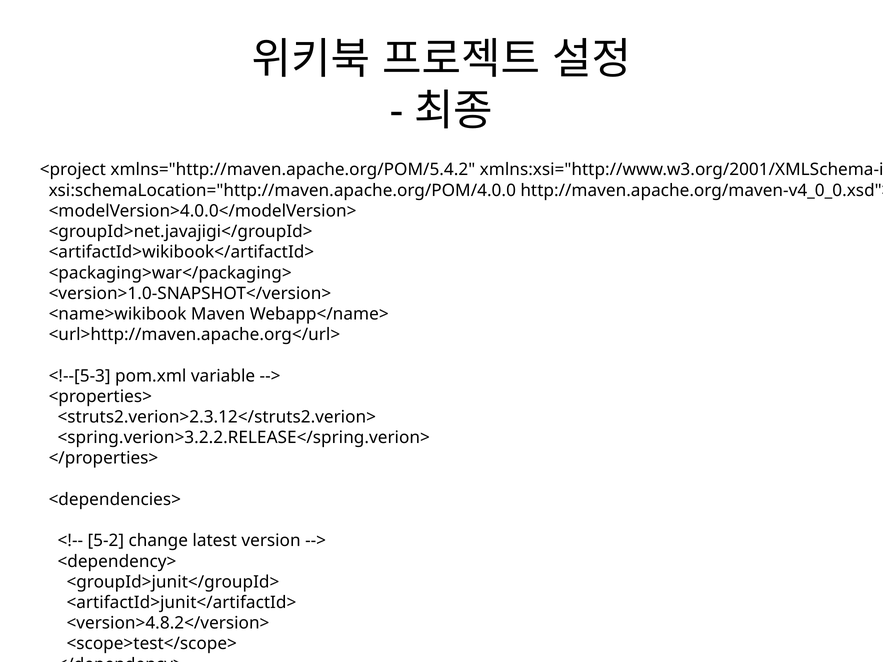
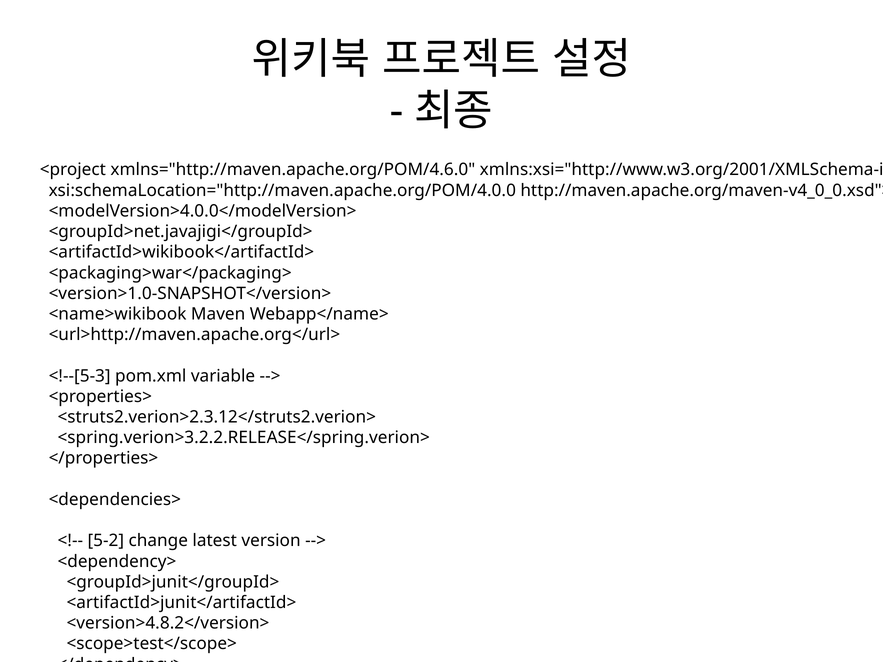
xmlns="http://maven.apache.org/POM/5.4.2: xmlns="http://maven.apache.org/POM/5.4.2 -> xmlns="http://maven.apache.org/POM/4.6.0
